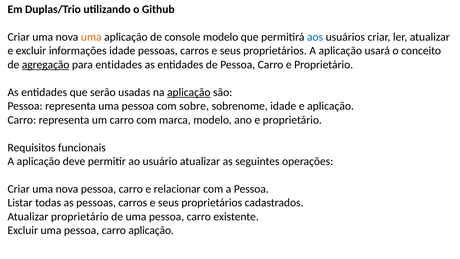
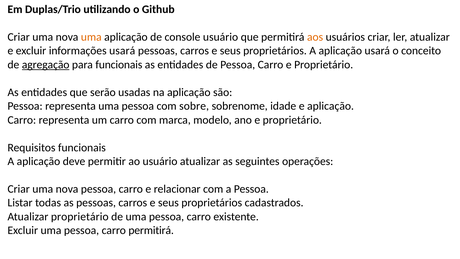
console modelo: modelo -> usuário
aos colour: blue -> orange
informações idade: idade -> usará
para entidades: entidades -> funcionais
aplicação at (189, 92) underline: present -> none
carro aplicação: aplicação -> permitirá
